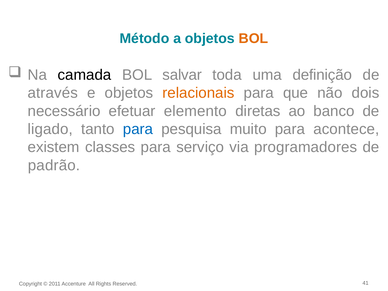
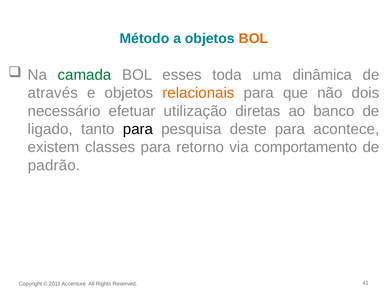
camada colour: black -> green
salvar: salvar -> esses
definição: definição -> dinâmica
elemento: elemento -> utilização
para at (138, 129) colour: blue -> black
muito: muito -> deste
serviço: serviço -> retorno
programadores: programadores -> comportamento
